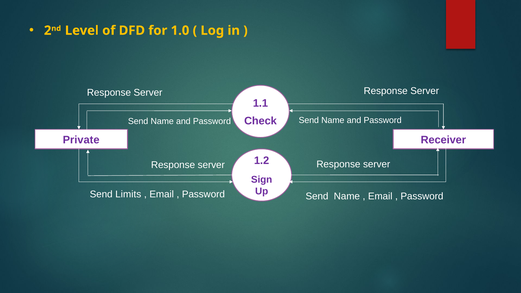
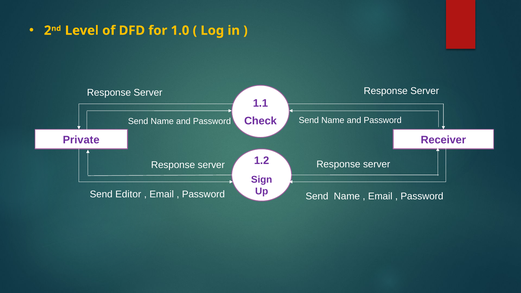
Limits: Limits -> Editor
